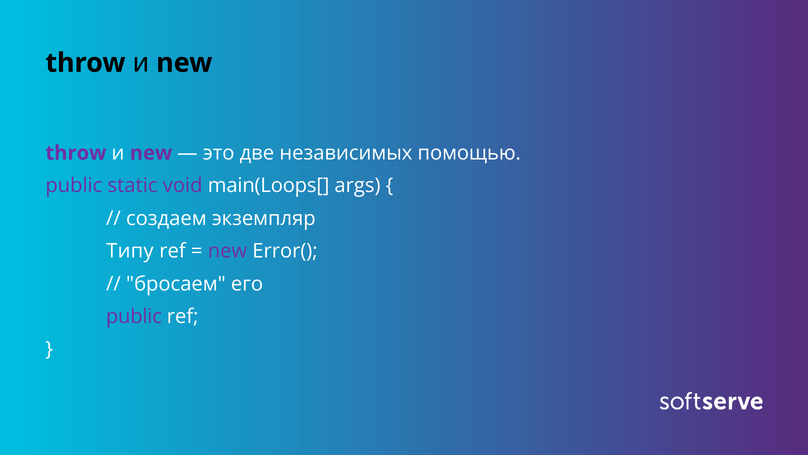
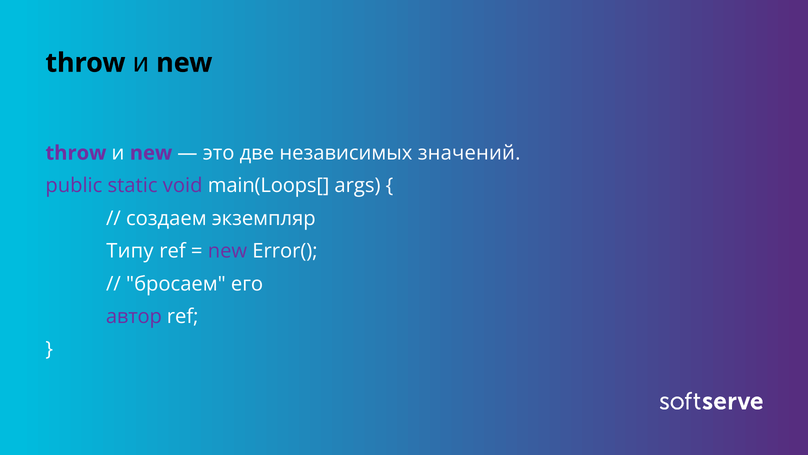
помощью: помощью -> значений
public at (134, 316): public -> автор
